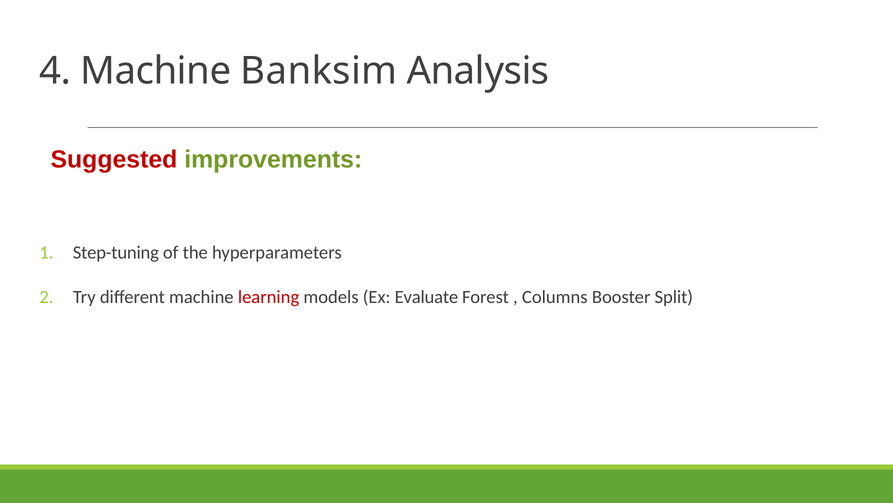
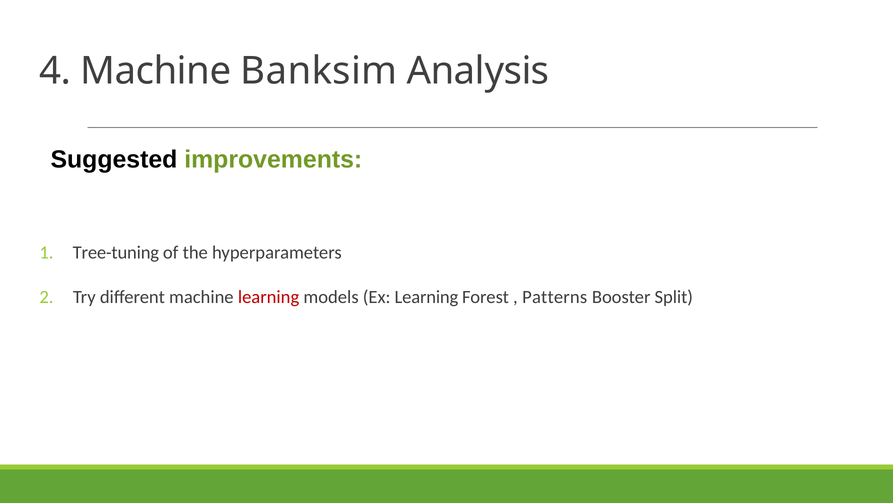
Suggested colour: red -> black
Step-tuning: Step-tuning -> Tree-tuning
Ex Evaluate: Evaluate -> Learning
Columns: Columns -> Patterns
